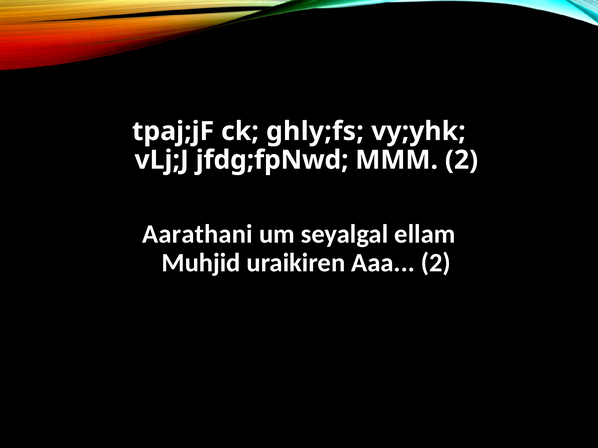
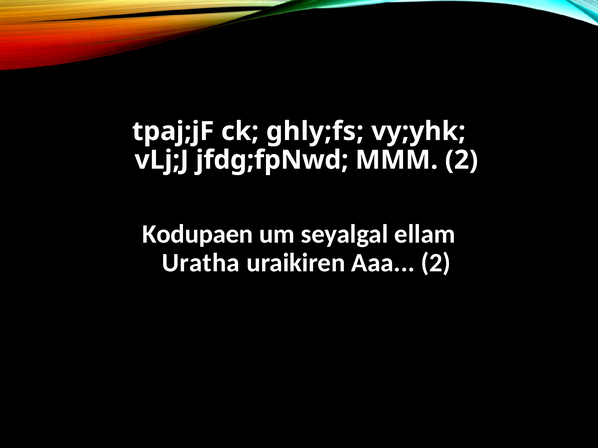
Aarathani: Aarathani -> Kodupaen
Muhjid: Muhjid -> Uratha
